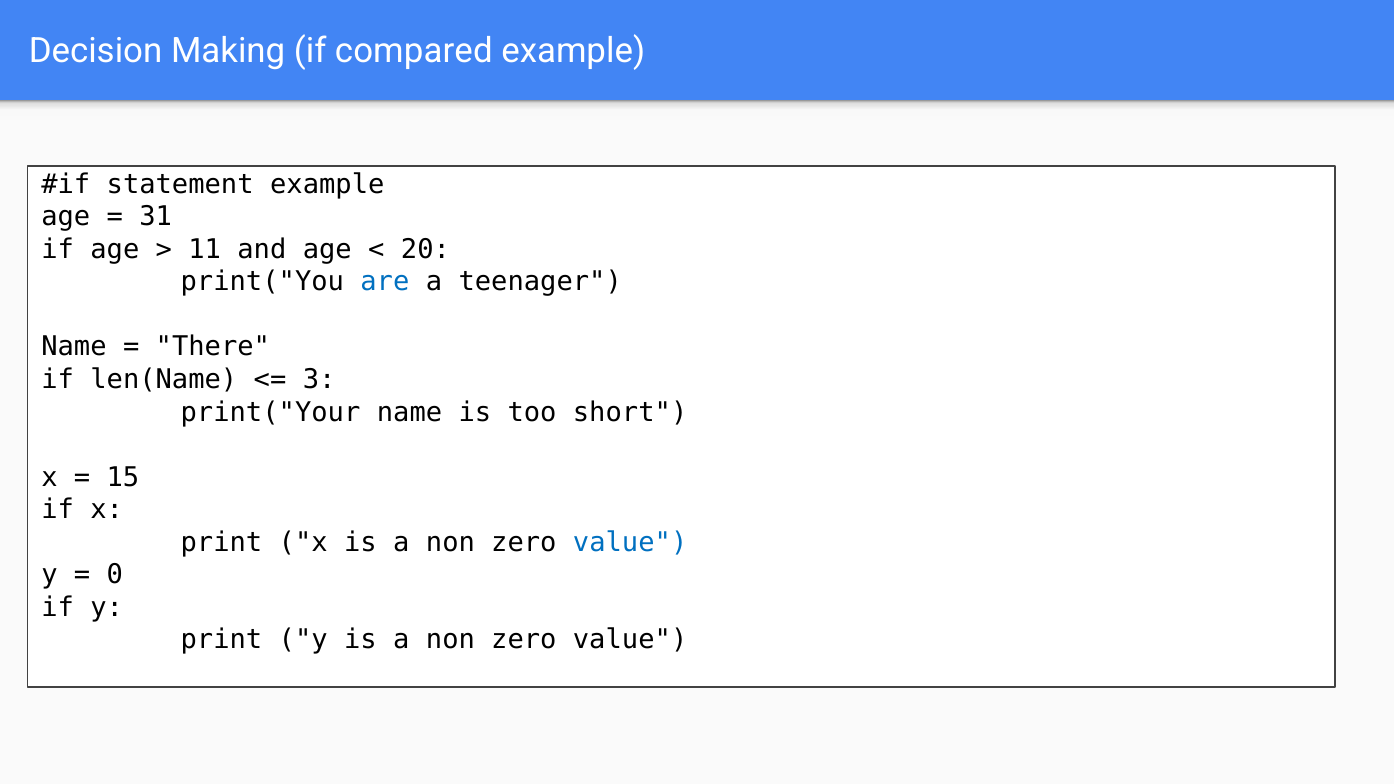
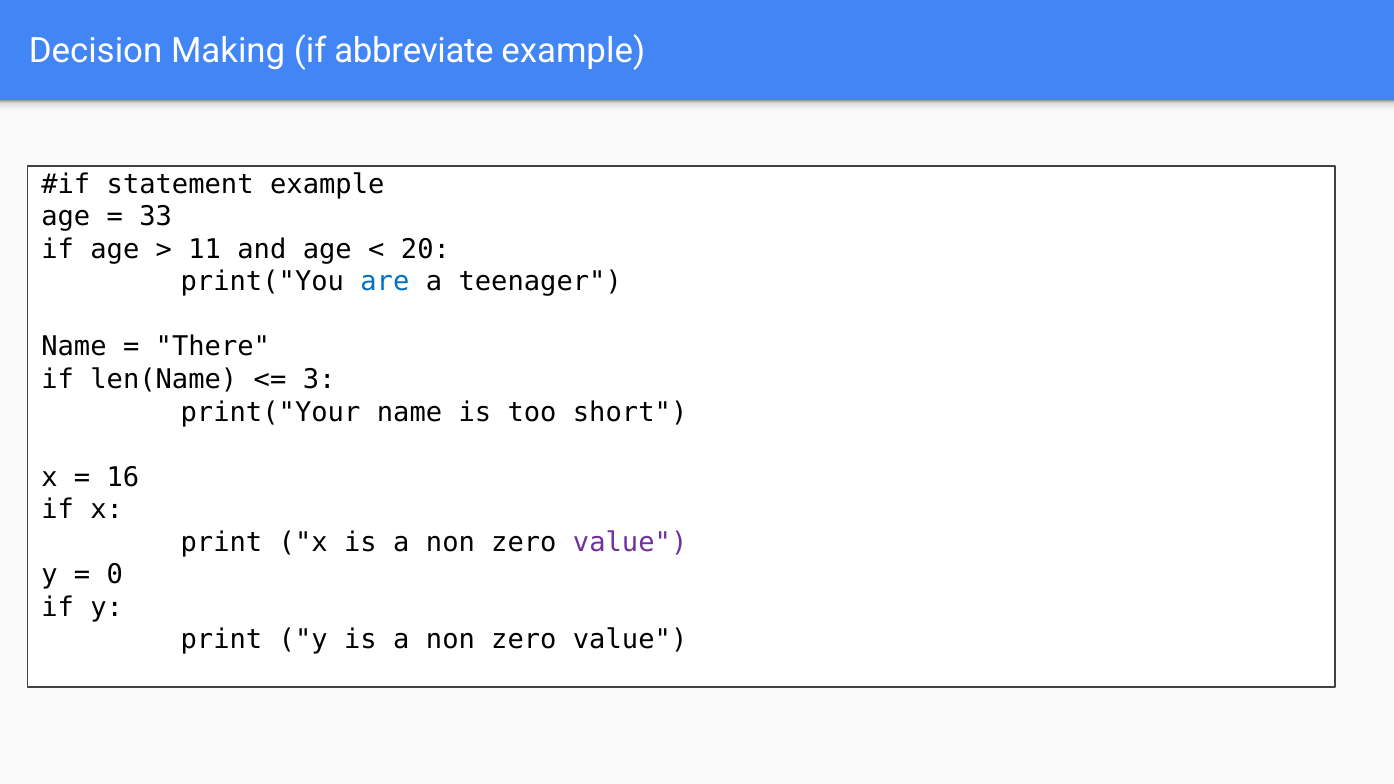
compared: compared -> abbreviate
31: 31 -> 33
15: 15 -> 16
value at (630, 542) colour: blue -> purple
